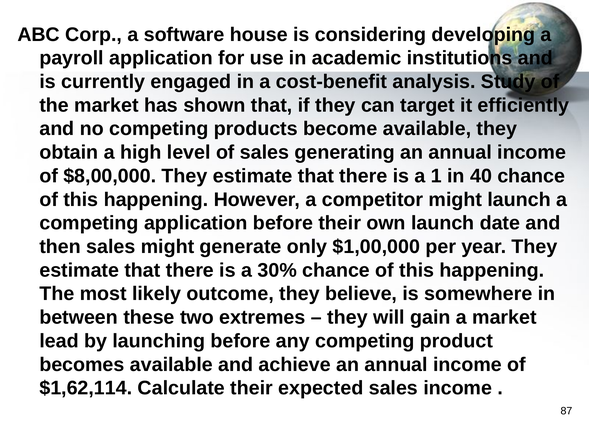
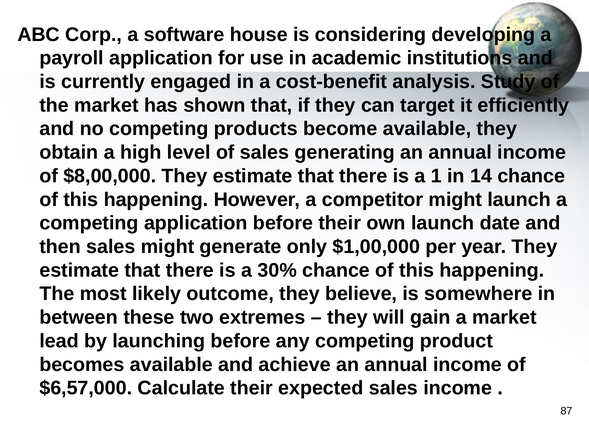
40: 40 -> 14
$1,62,114: $1,62,114 -> $6,57,000
